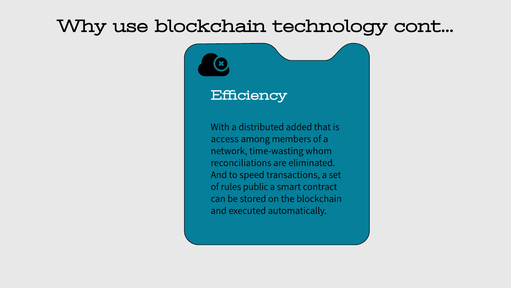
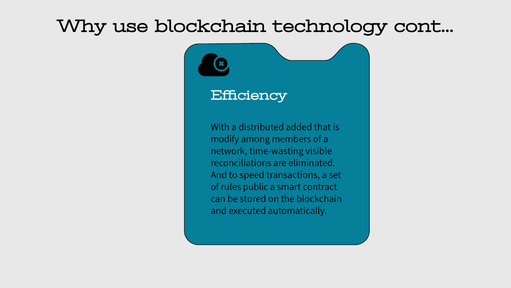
access: access -> modify
whom: whom -> visible
